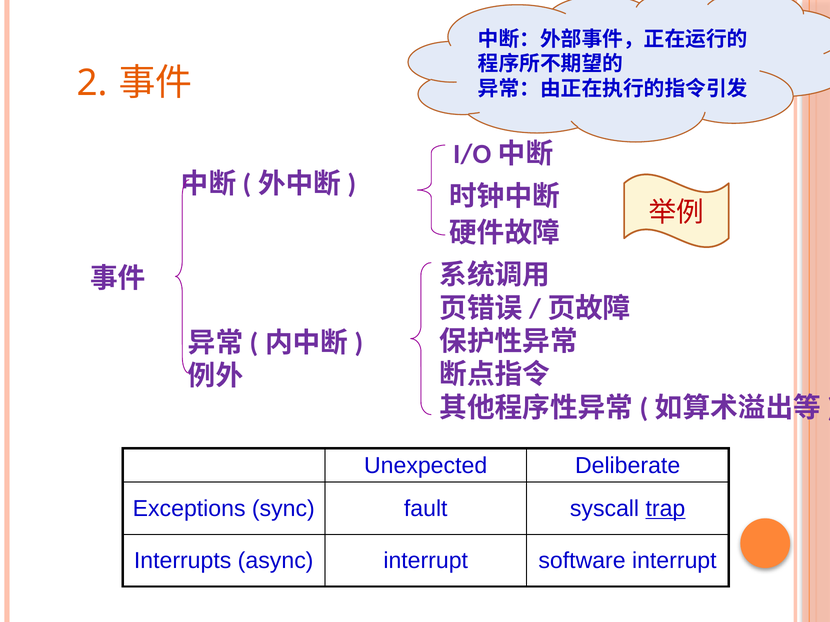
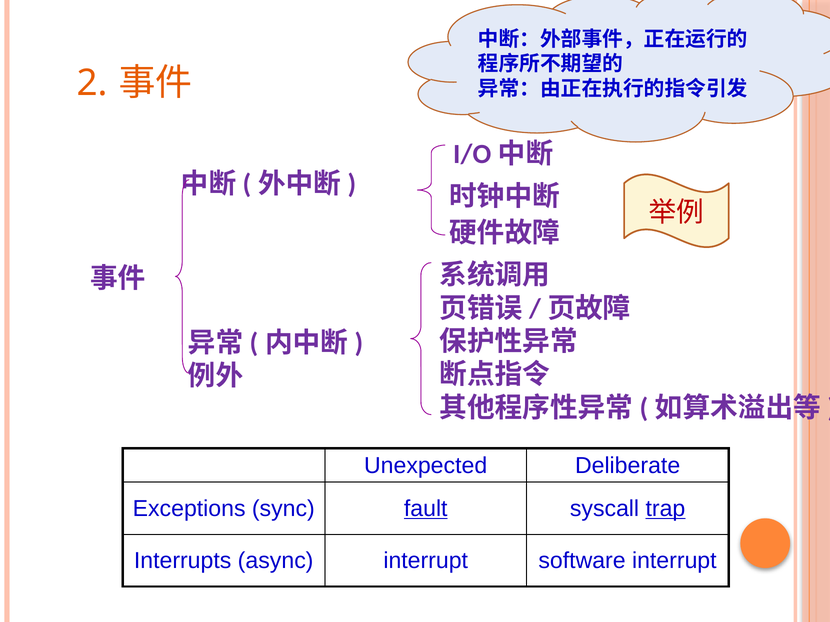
fault underline: none -> present
